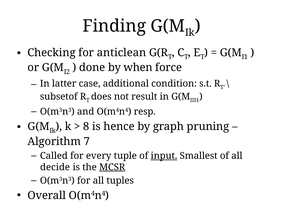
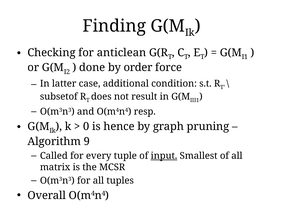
when: when -> order
8: 8 -> 0
7: 7 -> 9
decide: decide -> matrix
MCSR underline: present -> none
